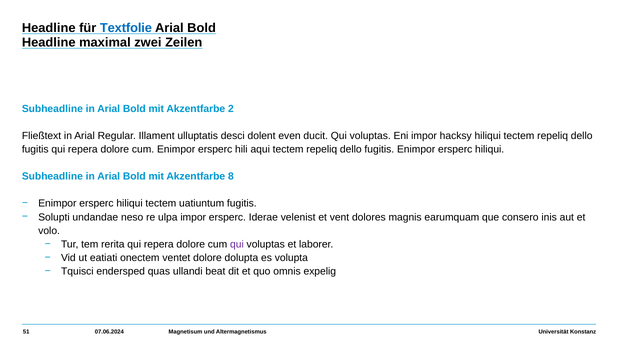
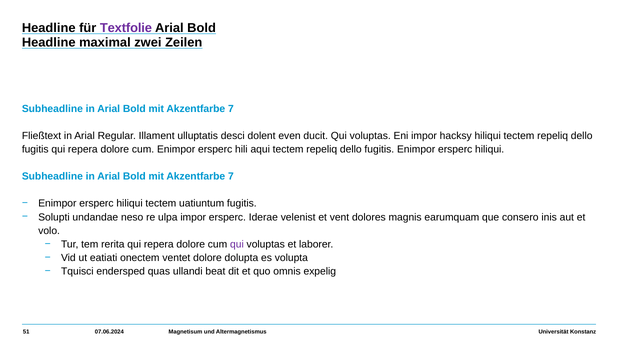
Textfolie colour: blue -> purple
2 at (231, 109): 2 -> 7
8 at (231, 177): 8 -> 7
